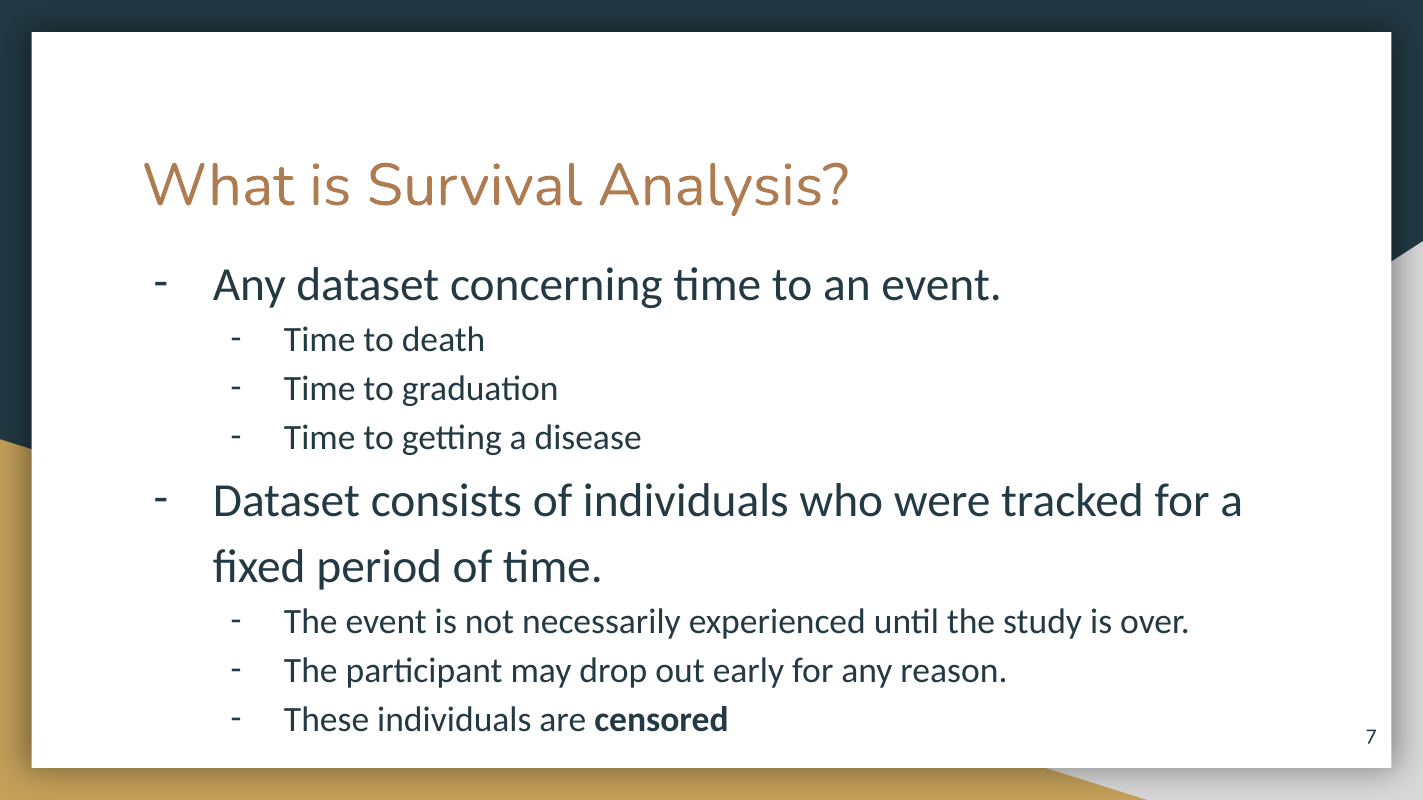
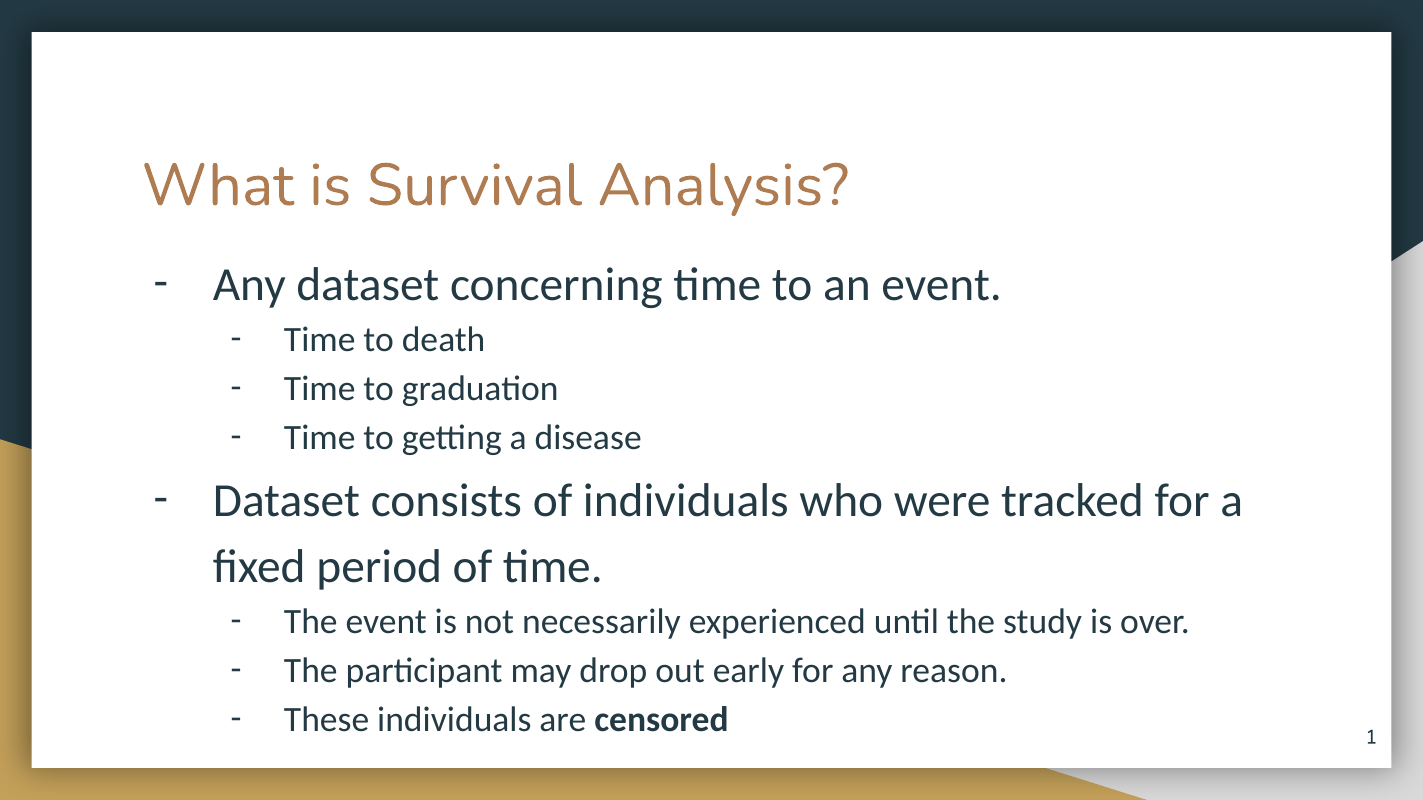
7: 7 -> 1
